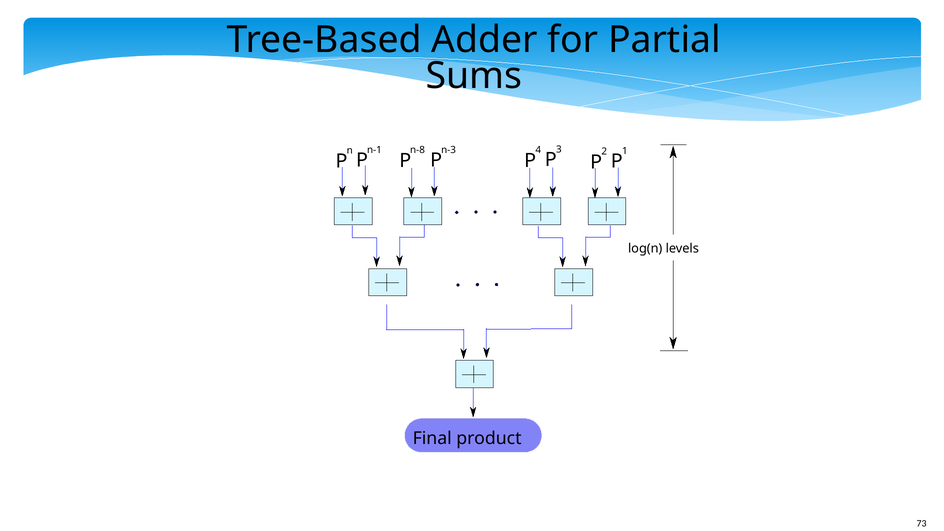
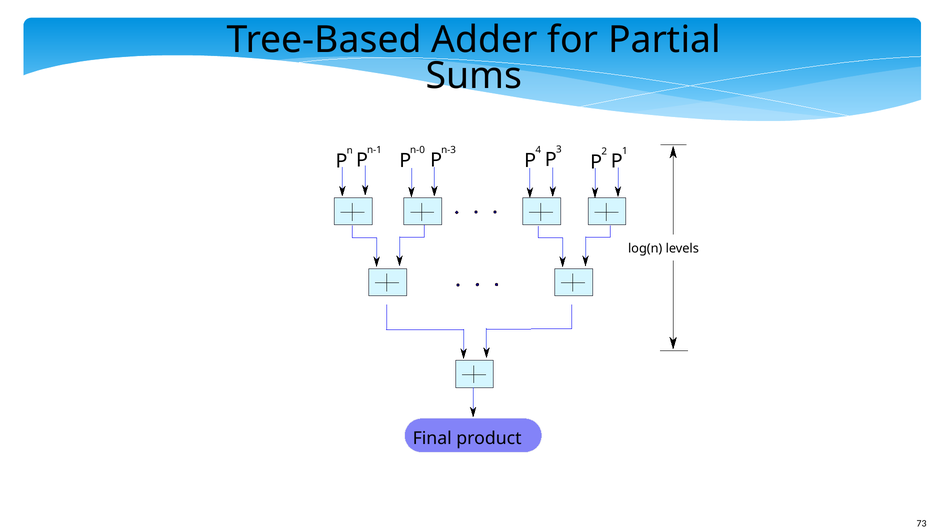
n-8: n-8 -> n-0
